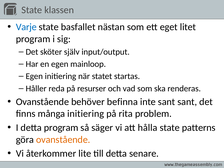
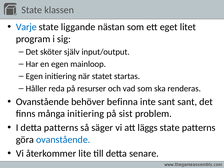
basfallet: basfallet -> liggande
rita: rita -> sist
detta program: program -> patterns
hålla: hålla -> läggs
ovanstående at (63, 140) colour: orange -> blue
